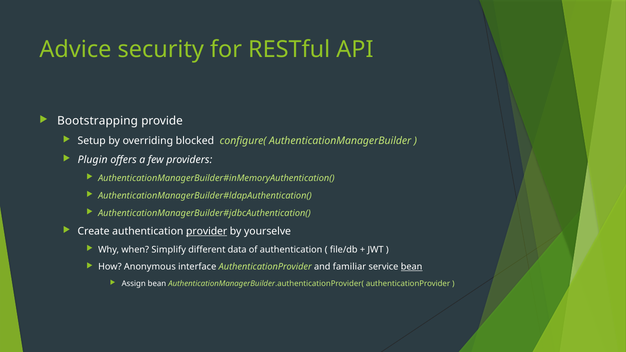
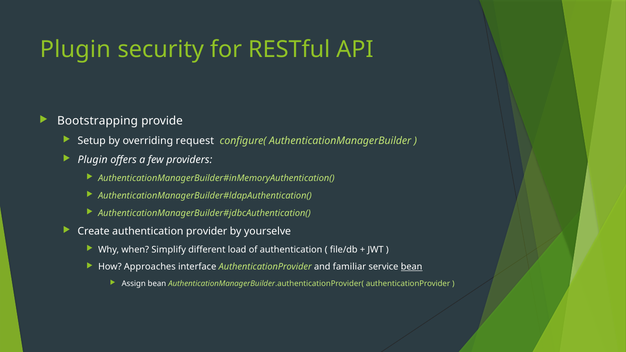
Advice at (75, 49): Advice -> Plugin
blocked: blocked -> request
provider underline: present -> none
data: data -> load
Anonymous: Anonymous -> Approaches
